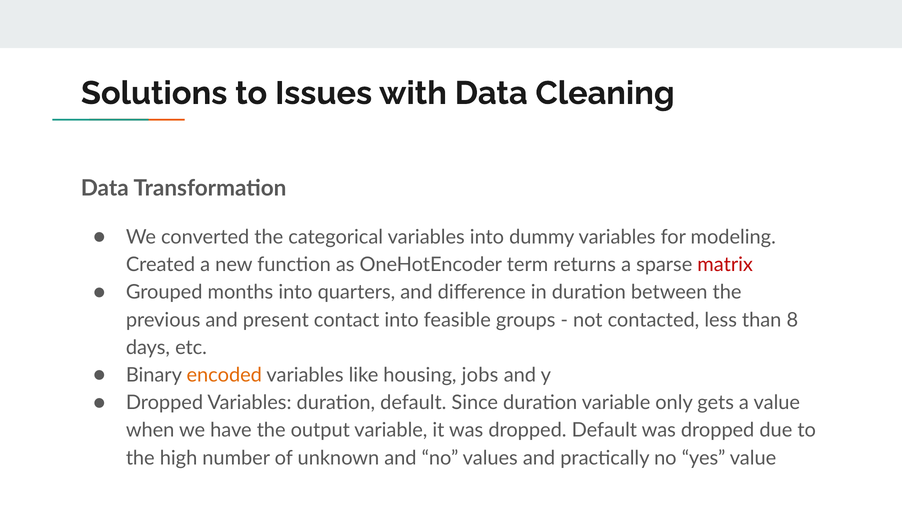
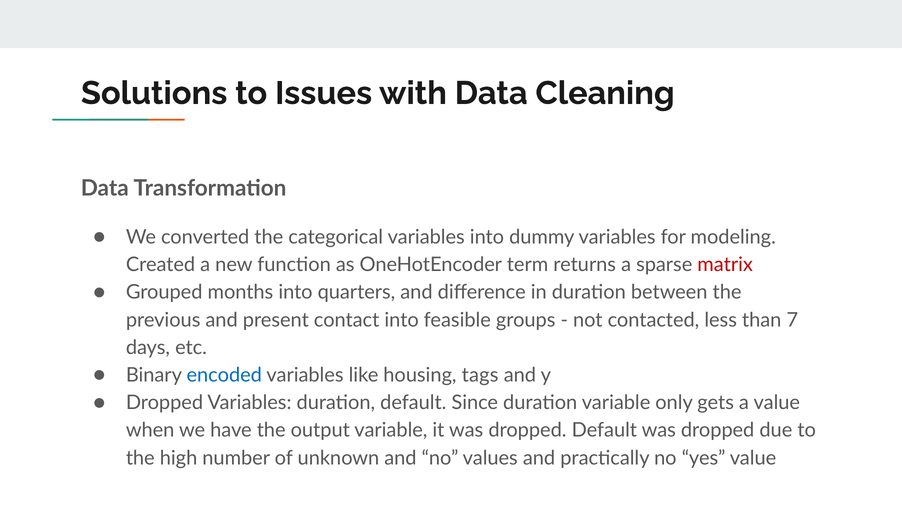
8: 8 -> 7
encoded colour: orange -> blue
jobs: jobs -> tags
